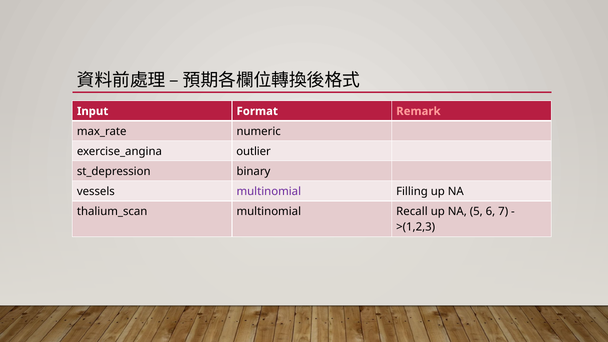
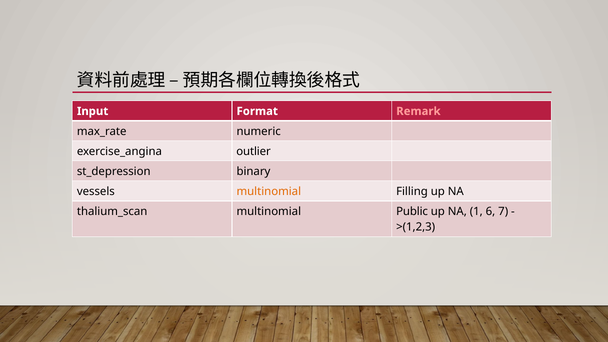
multinomial at (269, 192) colour: purple -> orange
Recall: Recall -> Public
5: 5 -> 1
